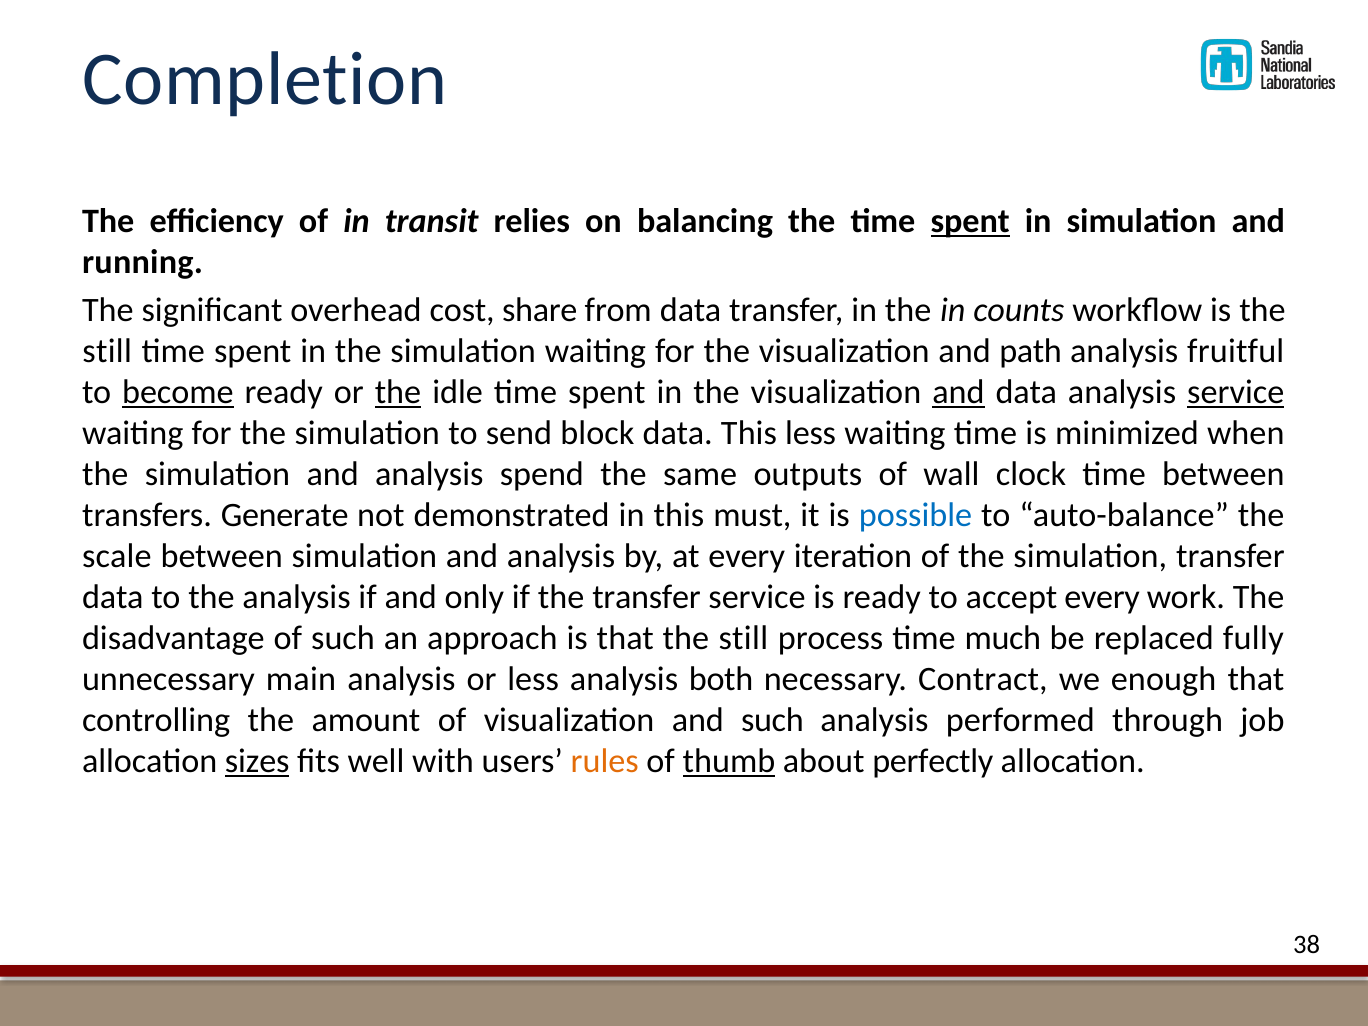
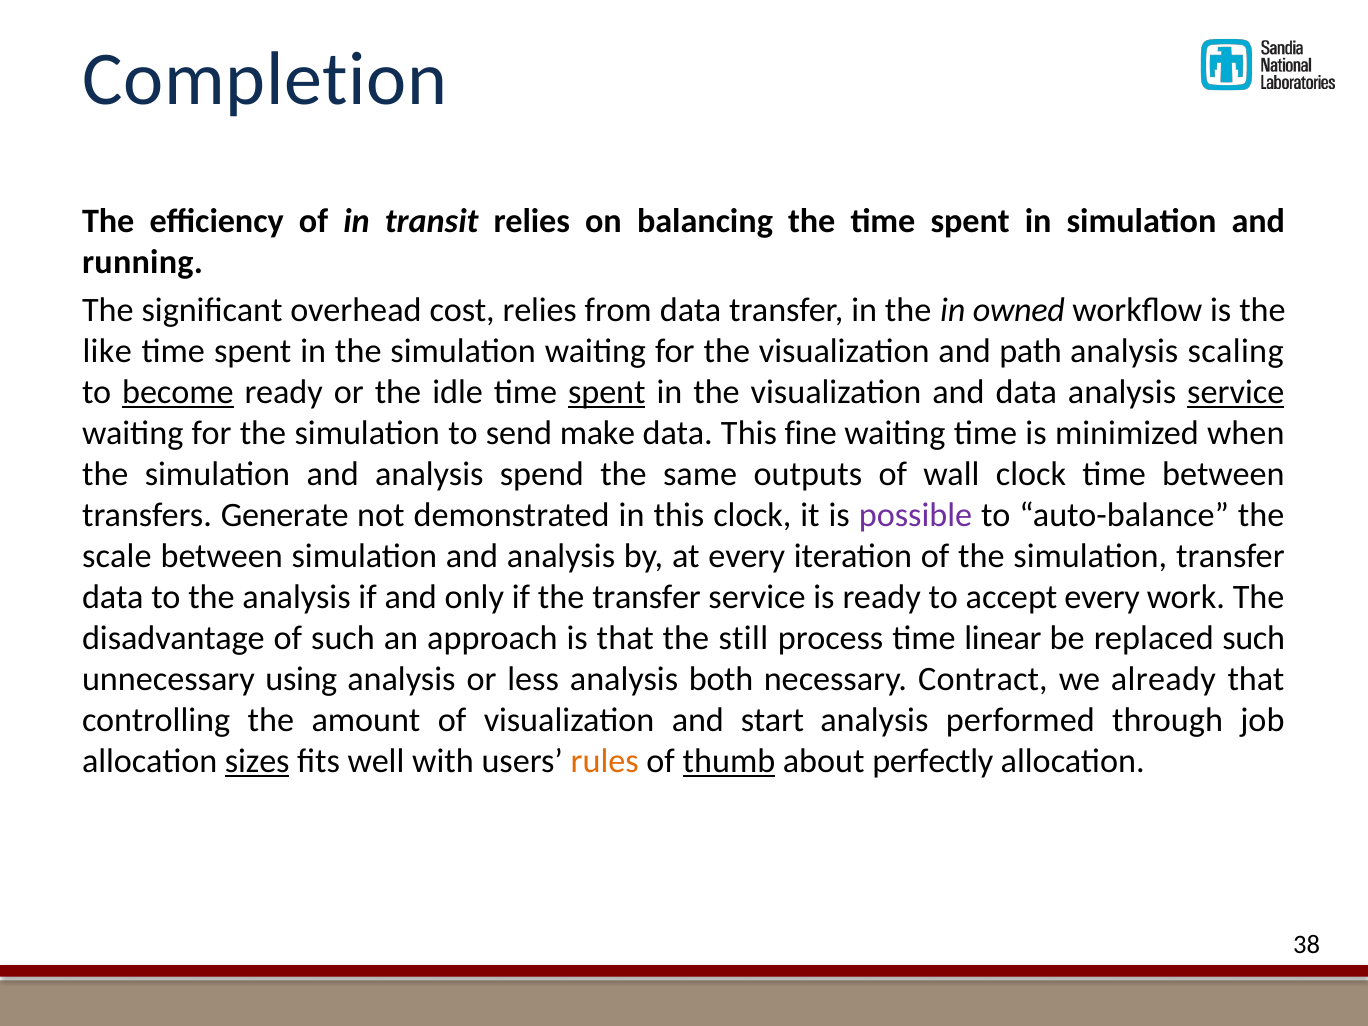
spent at (970, 221) underline: present -> none
cost share: share -> relies
counts: counts -> owned
still at (107, 351): still -> like
fruitful: fruitful -> scaling
the at (398, 392) underline: present -> none
spent at (607, 392) underline: none -> present
and at (958, 392) underline: present -> none
block: block -> make
This less: less -> fine
this must: must -> clock
possible colour: blue -> purple
much: much -> linear
replaced fully: fully -> such
main: main -> using
enough: enough -> already
and such: such -> start
